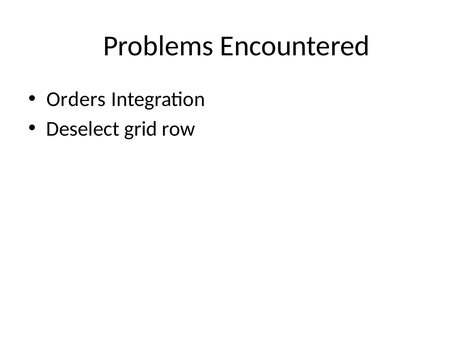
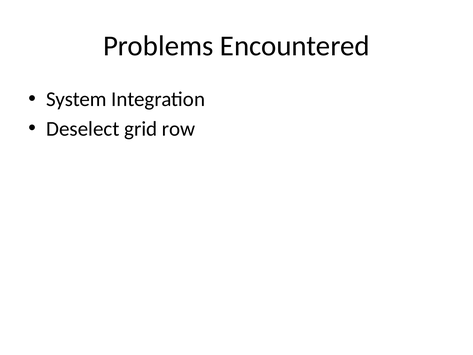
Orders: Orders -> System
